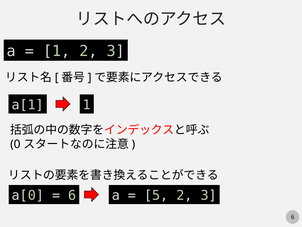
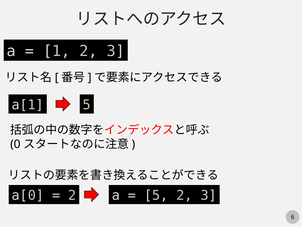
a[1 1: 1 -> 5
6 at (72, 195): 6 -> 2
